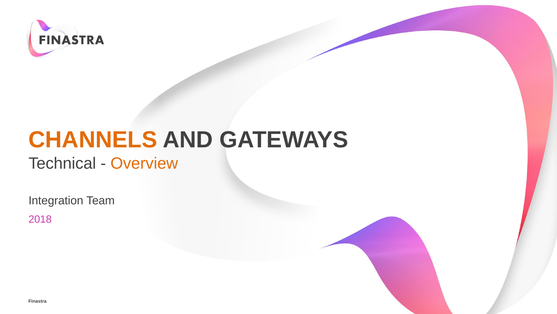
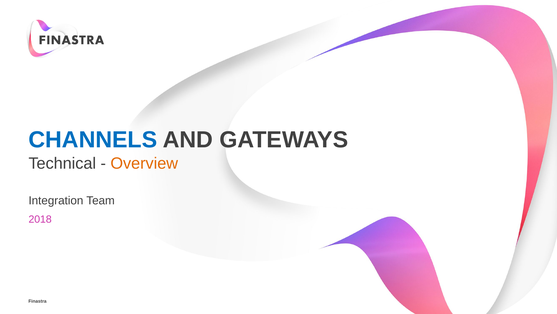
CHANNELS colour: orange -> blue
